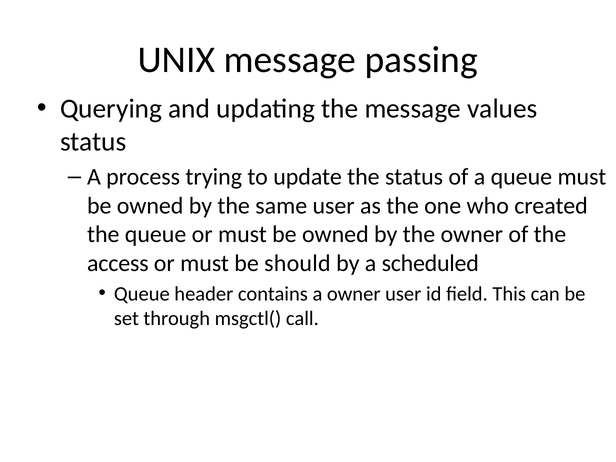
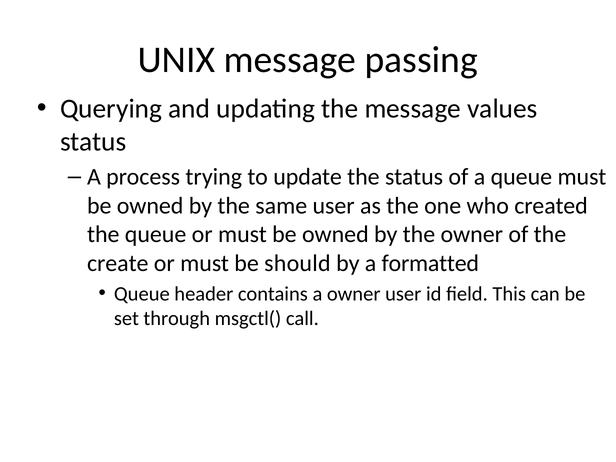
access: access -> create
scheduled: scheduled -> formatted
